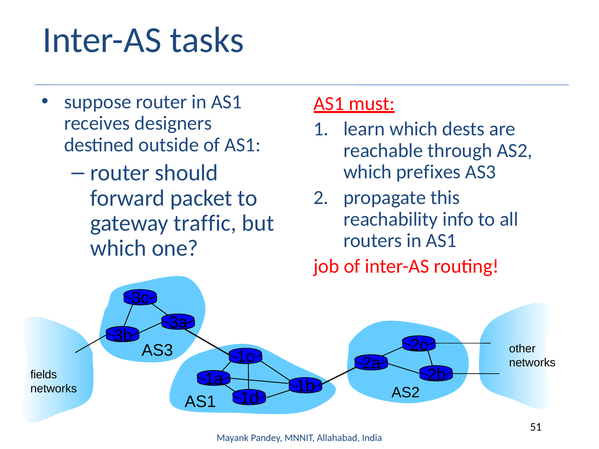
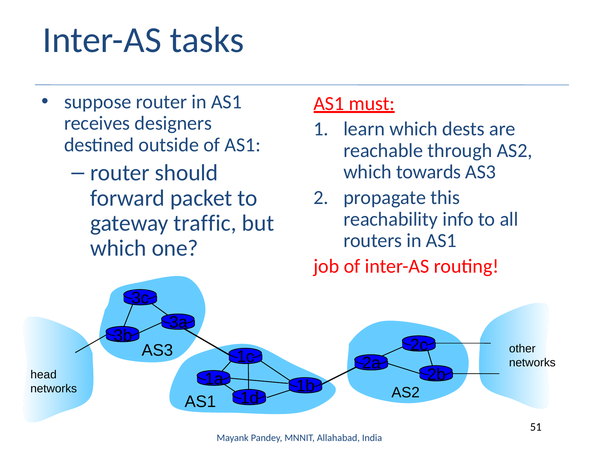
prefixes: prefixes -> towards
fields: fields -> head
